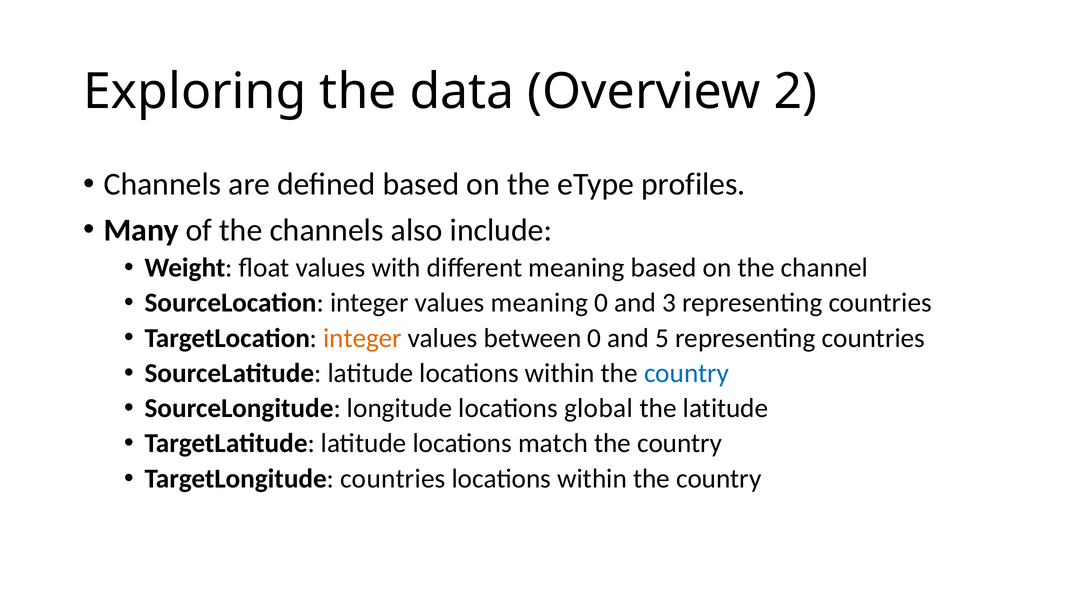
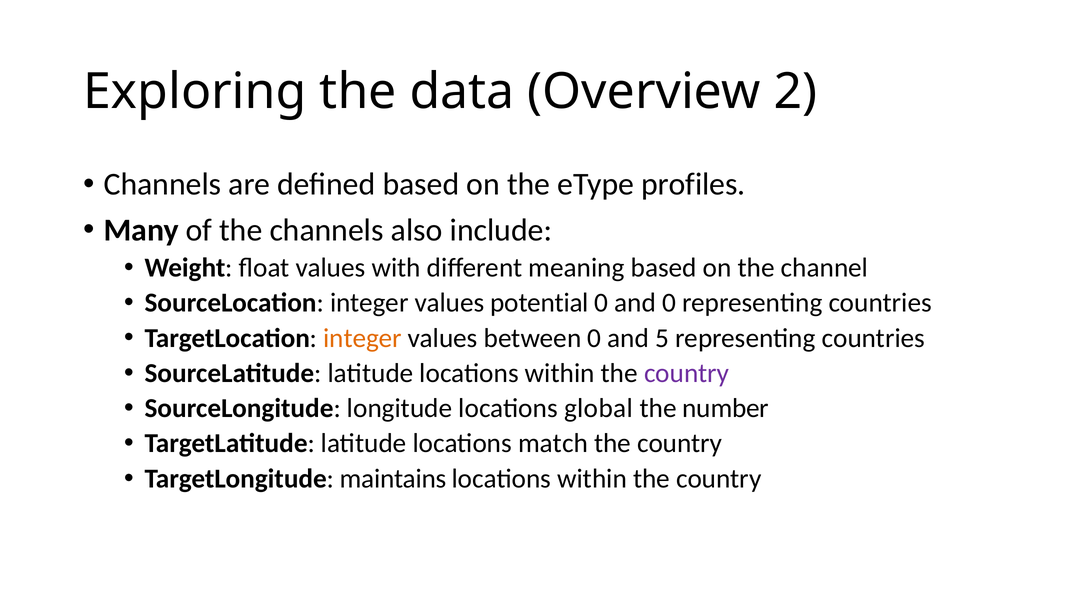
values meaning: meaning -> potential
and 3: 3 -> 0
country at (687, 373) colour: blue -> purple
the latitude: latitude -> number
TargetLongitude countries: countries -> maintains
